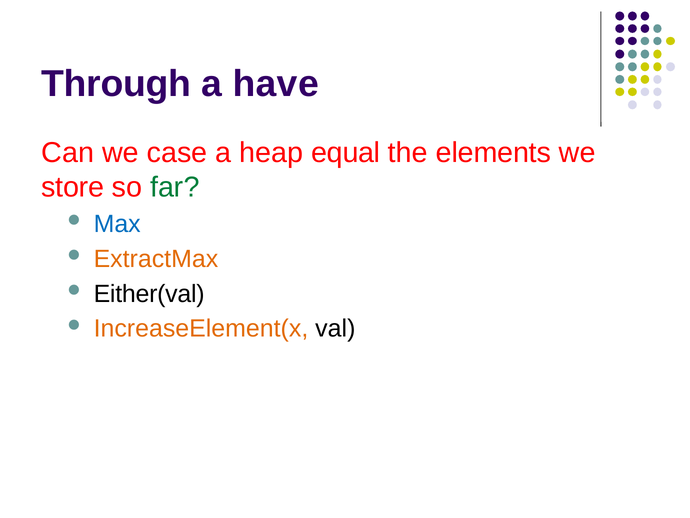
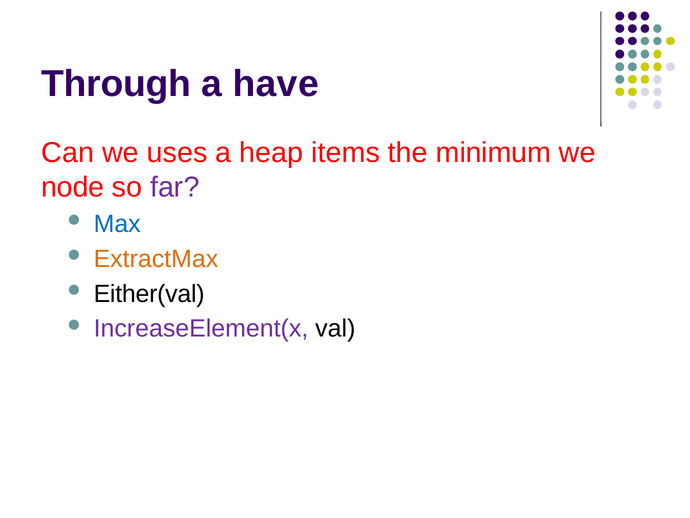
case: case -> uses
equal: equal -> items
elements: elements -> minimum
store: store -> node
far colour: green -> purple
IncreaseElement(x colour: orange -> purple
